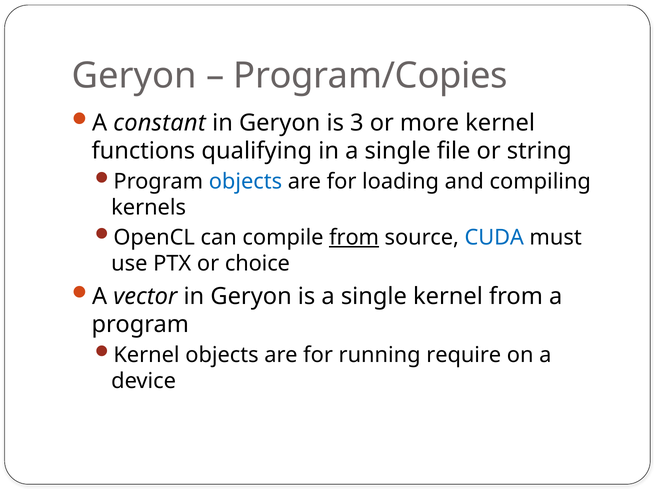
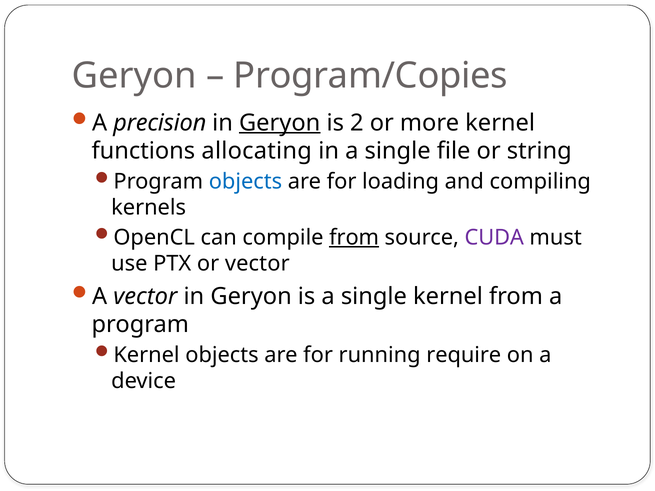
constant: constant -> precision
Geryon at (280, 123) underline: none -> present
3: 3 -> 2
qualifying: qualifying -> allocating
CUDA colour: blue -> purple
or choice: choice -> vector
